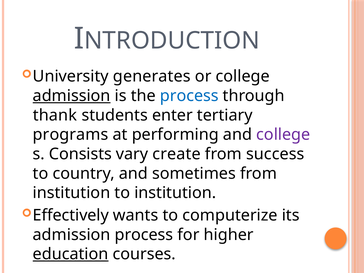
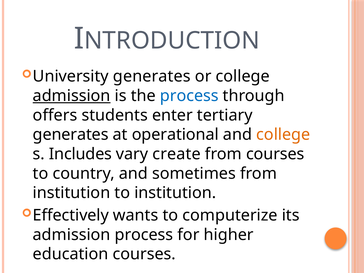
thank: thank -> offers
programs at (71, 135): programs -> generates
performing: performing -> operational
college at (283, 135) colour: purple -> orange
Consists: Consists -> Includes
from success: success -> courses
education underline: present -> none
